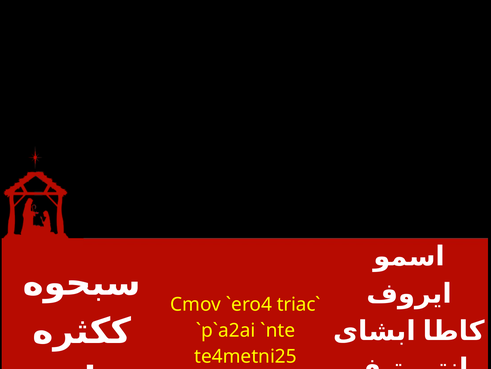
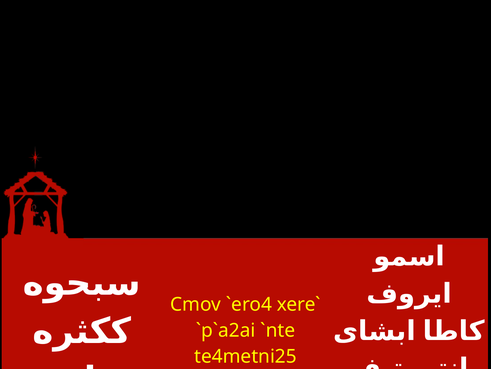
triac: triac -> xere
